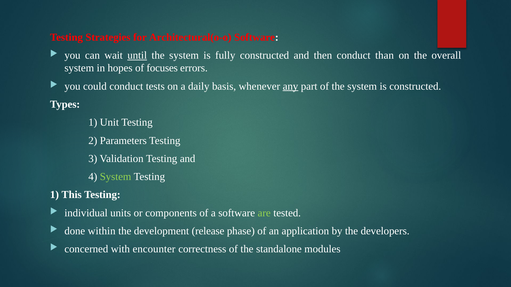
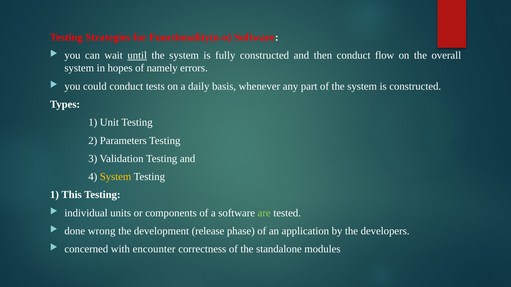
Architectural(o-o: Architectural(o-o -> Functionality(o-o
than: than -> flow
focuses: focuses -> namely
any underline: present -> none
System at (116, 177) colour: light green -> yellow
within: within -> wrong
